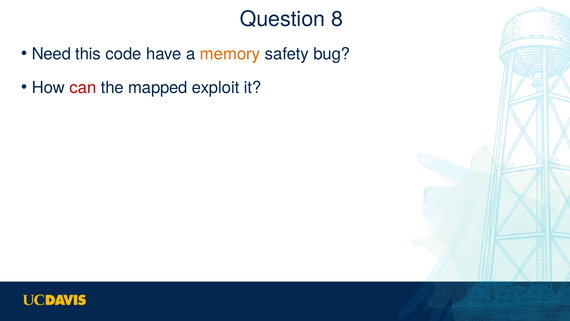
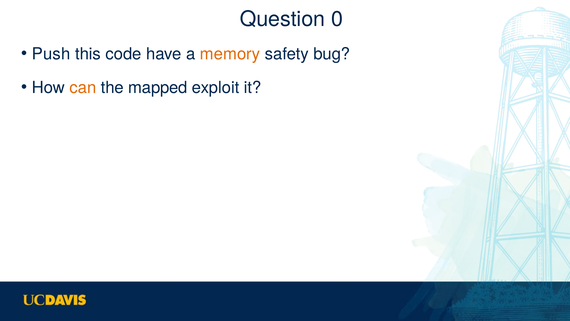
8: 8 -> 0
Need: Need -> Push
can colour: red -> orange
